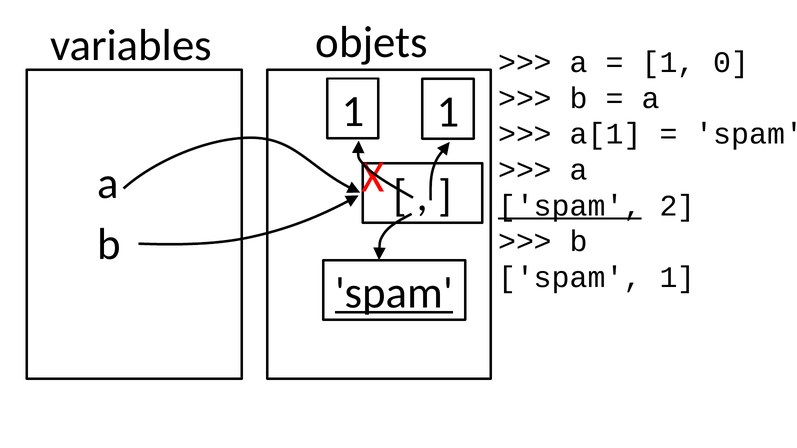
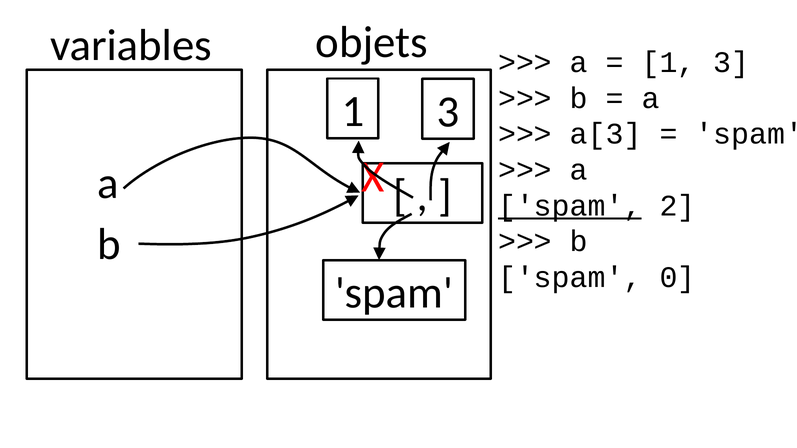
0 at (731, 62): 0 -> 3
1 at (448, 112): 1 -> 3
a[1: a[1 -> a[3
spam 1: 1 -> 0
spam at (394, 293) underline: present -> none
